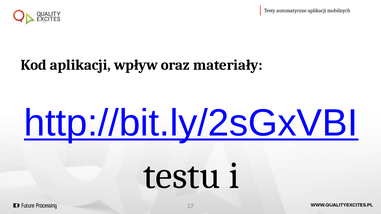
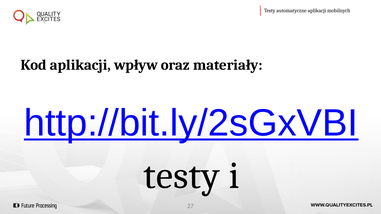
testu at (182, 176): testu -> testy
